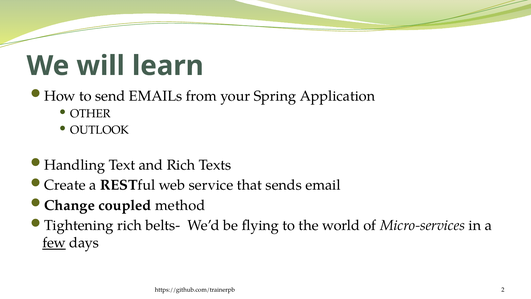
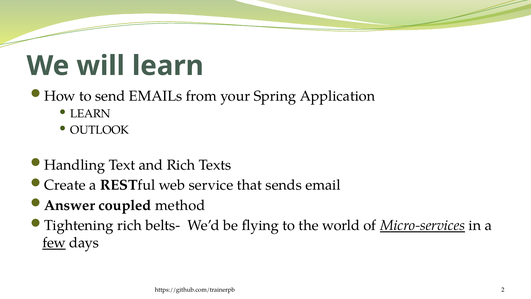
OTHER at (90, 114): OTHER -> LEARN
Change: Change -> Answer
Micro-services underline: none -> present
